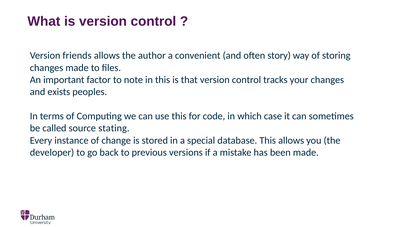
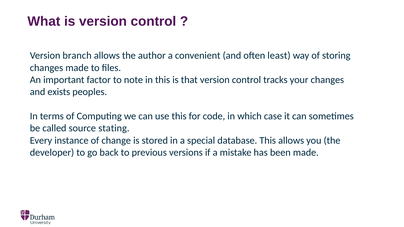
friends: friends -> branch
story: story -> least
